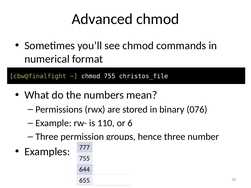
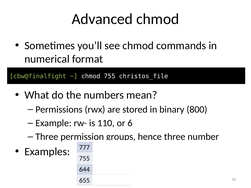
076: 076 -> 800
